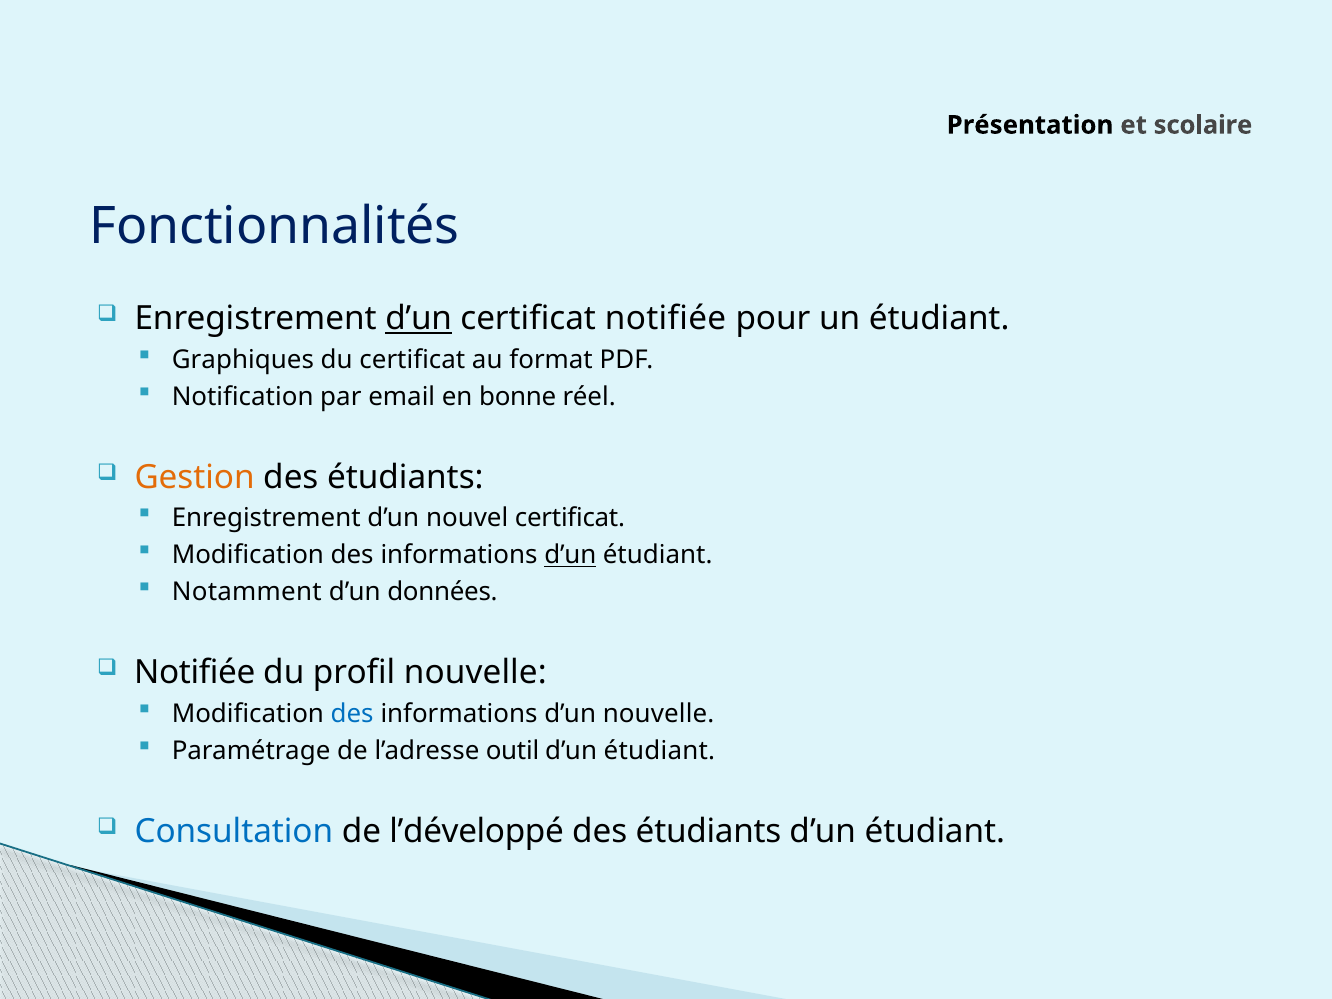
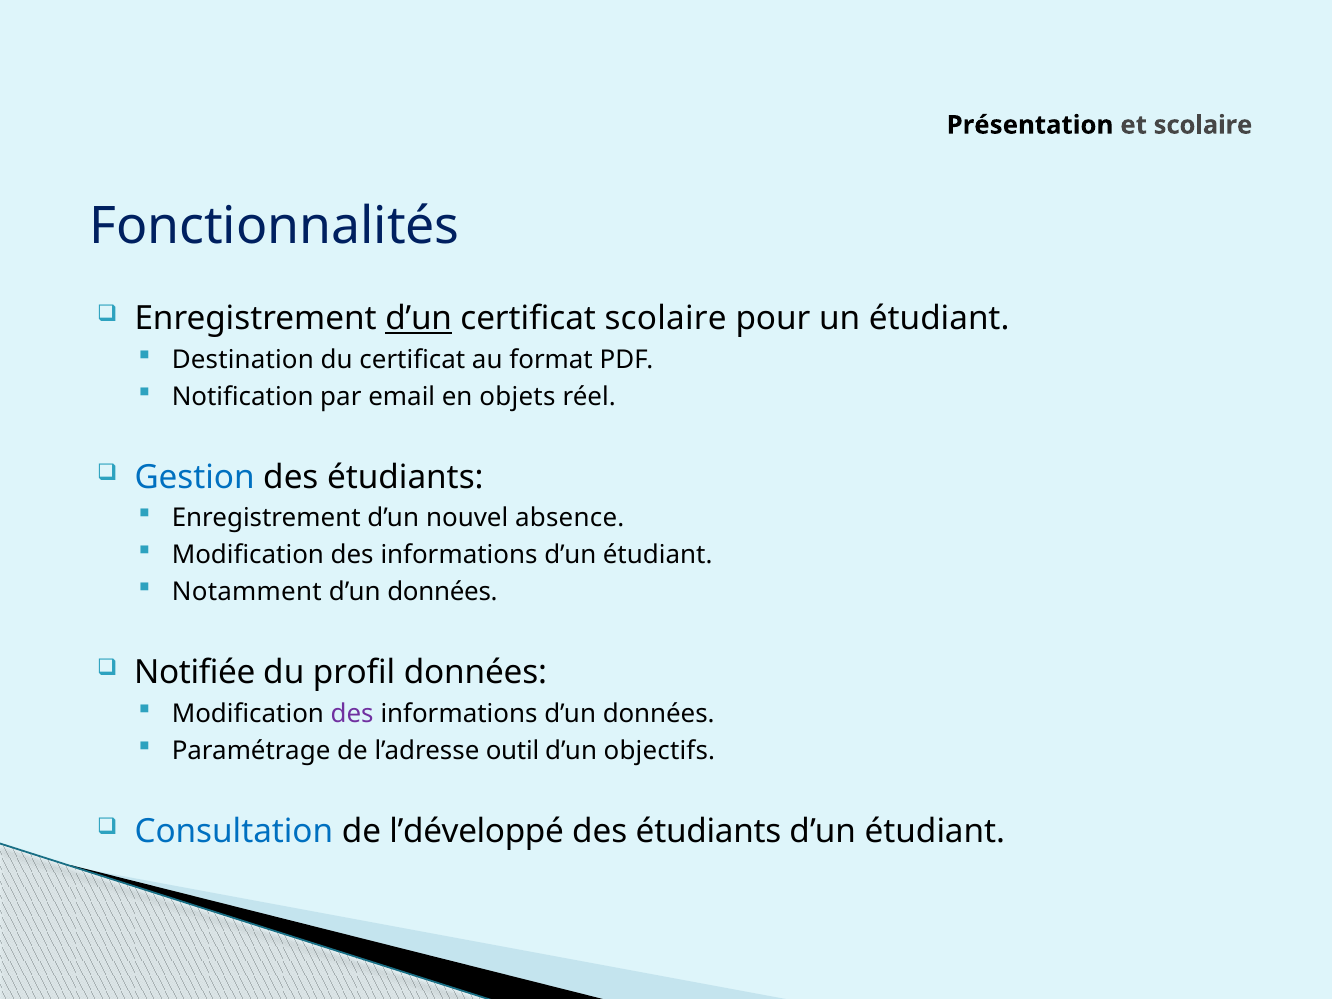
certificat notifiée: notifiée -> scolaire
Graphiques: Graphiques -> Destination
bonne: bonne -> objets
Gestion colour: orange -> blue
nouvel certificat: certificat -> absence
d’un at (570, 555) underline: present -> none
profil nouvelle: nouvelle -> données
des at (352, 714) colour: blue -> purple
informations d’un nouvelle: nouvelle -> données
étudiant at (659, 751): étudiant -> objectifs
